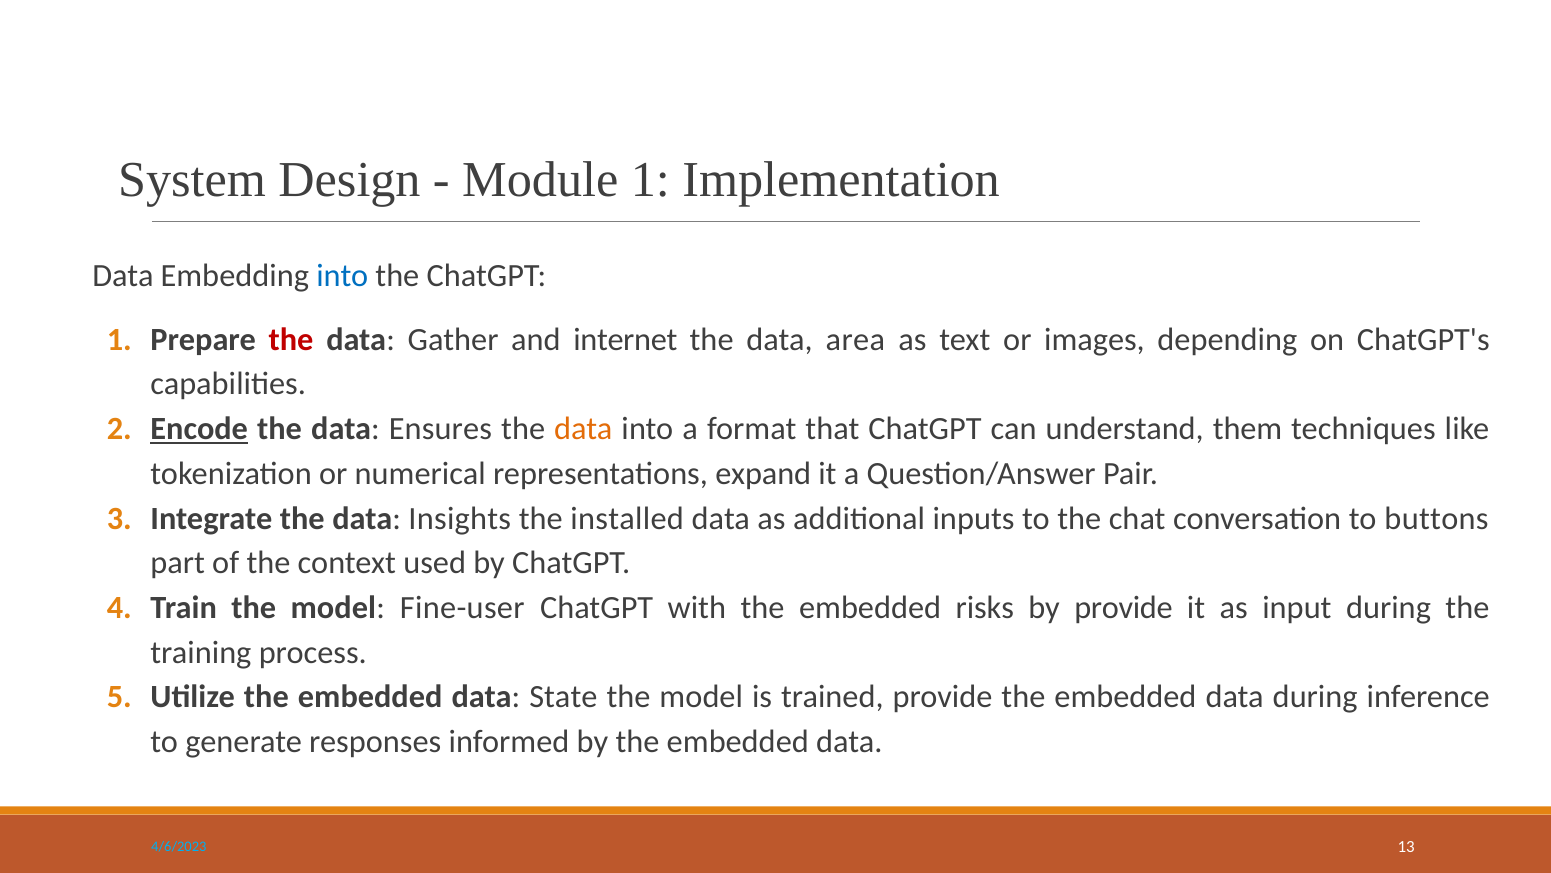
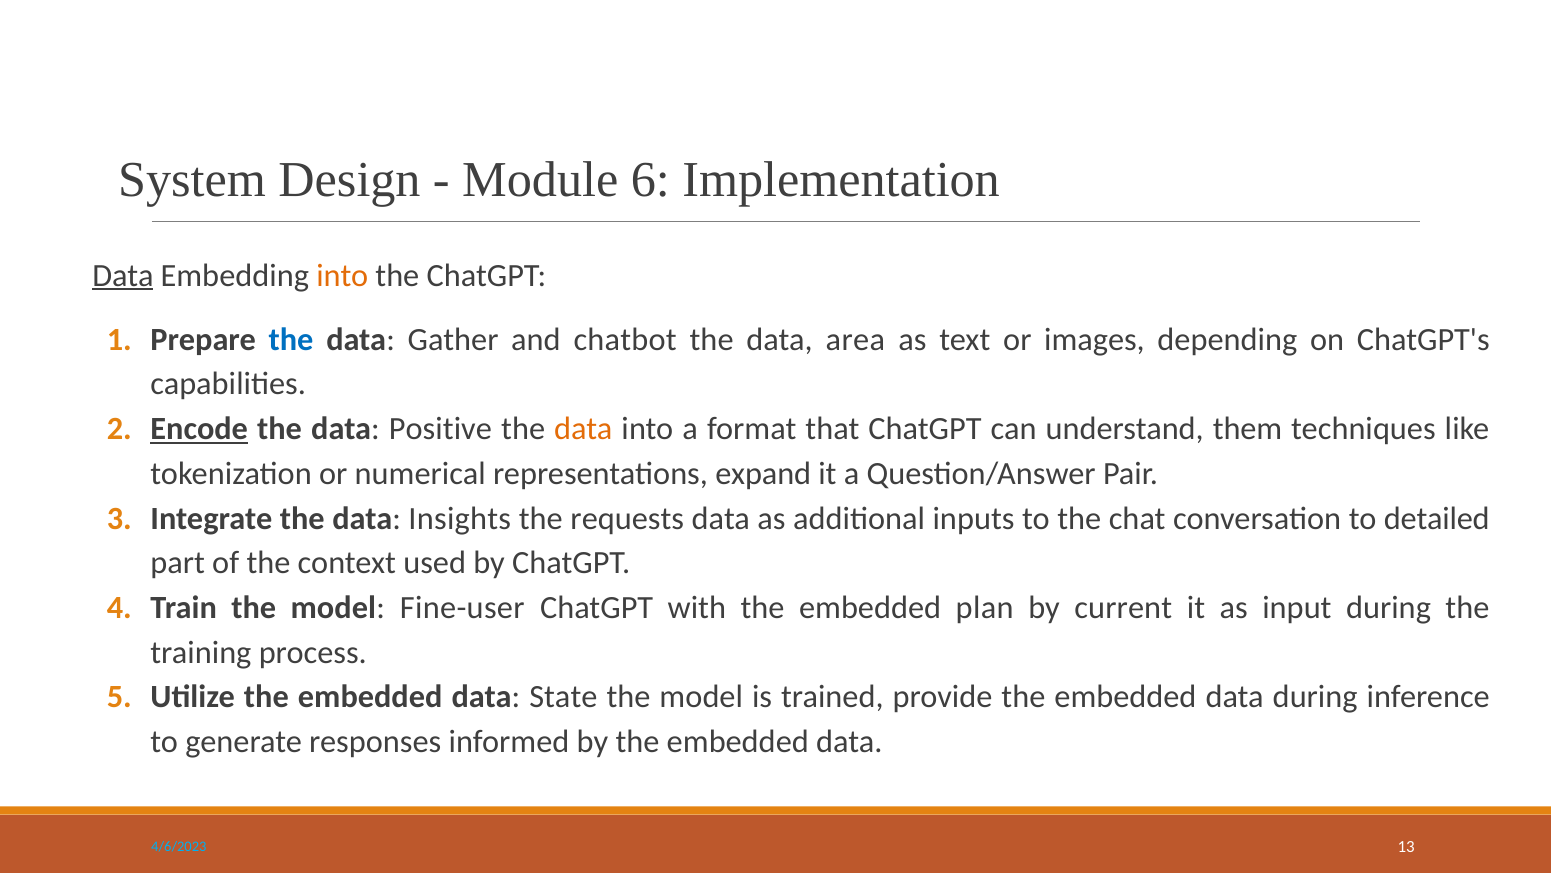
Module 1: 1 -> 6
Data at (123, 275) underline: none -> present
into at (342, 275) colour: blue -> orange
the at (291, 339) colour: red -> blue
internet: internet -> chatbot
Ensures: Ensures -> Positive
installed: installed -> requests
buttons: buttons -> detailed
risks: risks -> plan
by provide: provide -> current
